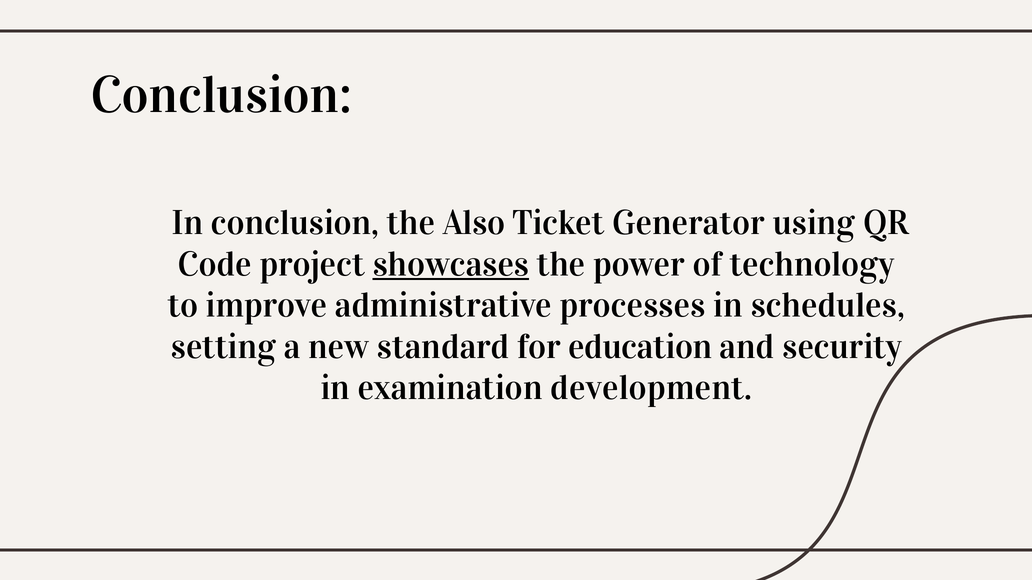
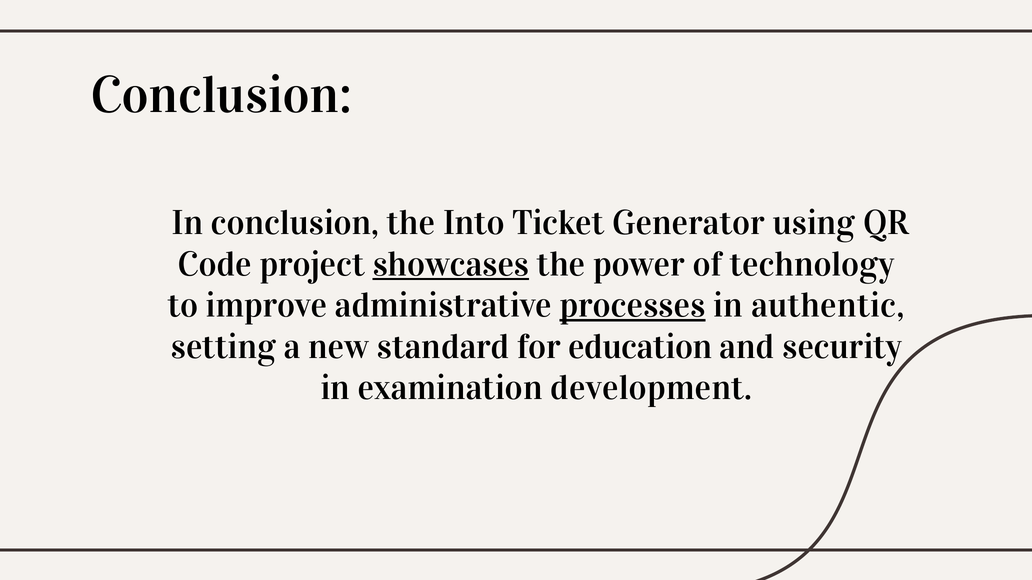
Also: Also -> Into
processes underline: none -> present
schedules: schedules -> authentic
